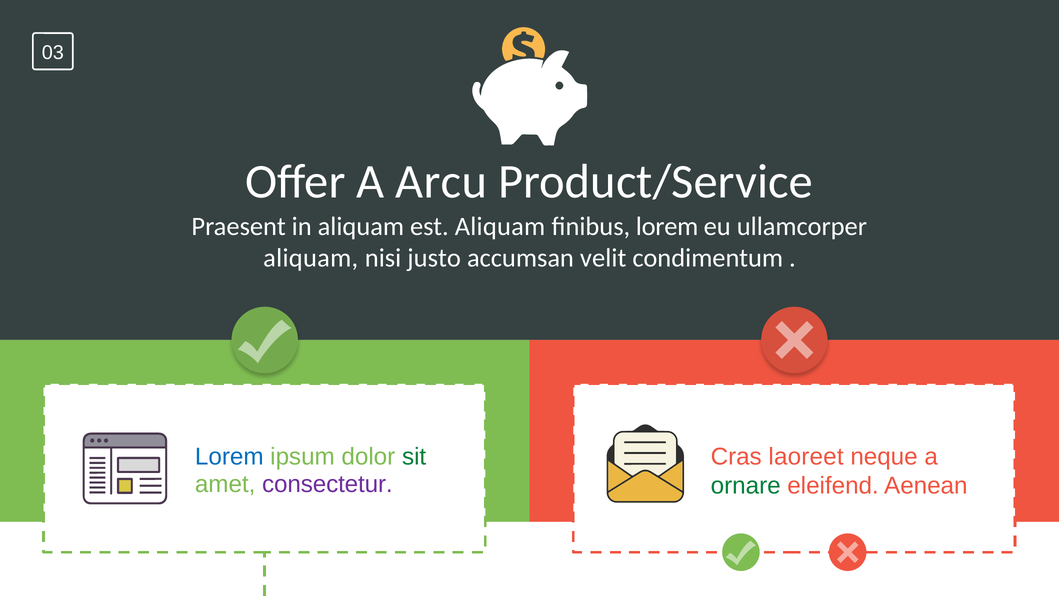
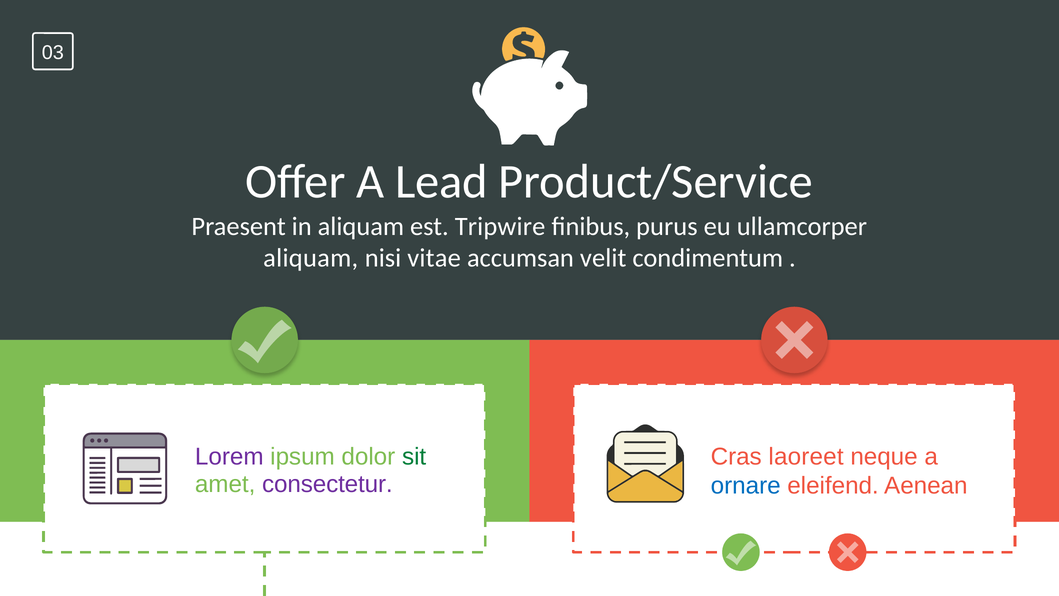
Arcu: Arcu -> Lead
est Aliquam: Aliquam -> Tripwire
finibus lorem: lorem -> purus
justo: justo -> vitae
Lorem at (229, 456) colour: blue -> purple
ornare colour: green -> blue
